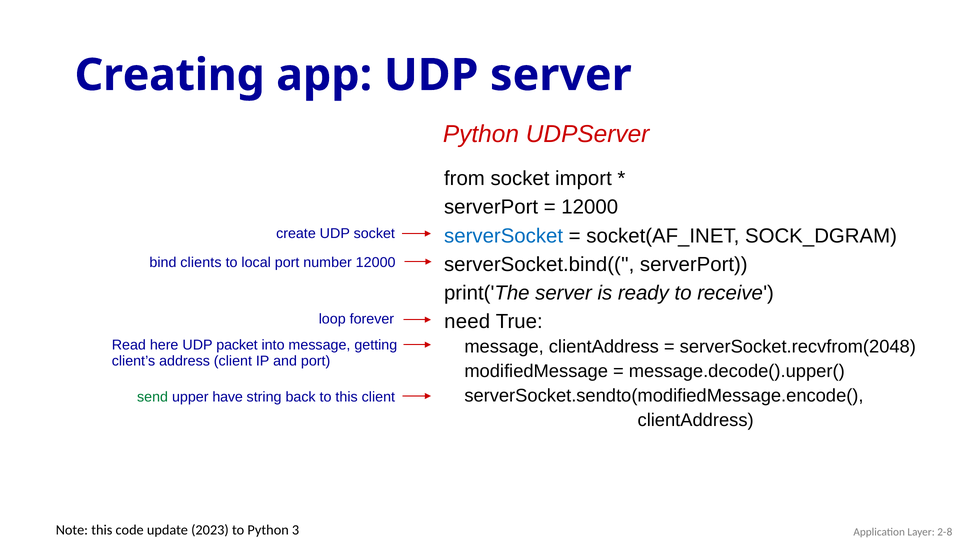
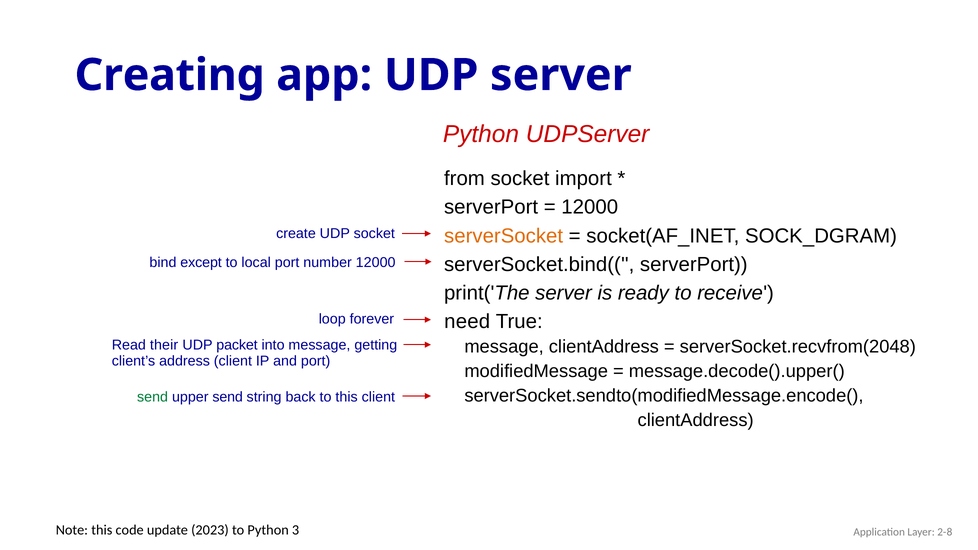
serverSocket colour: blue -> orange
clients: clients -> except
here: here -> their
upper have: have -> send
